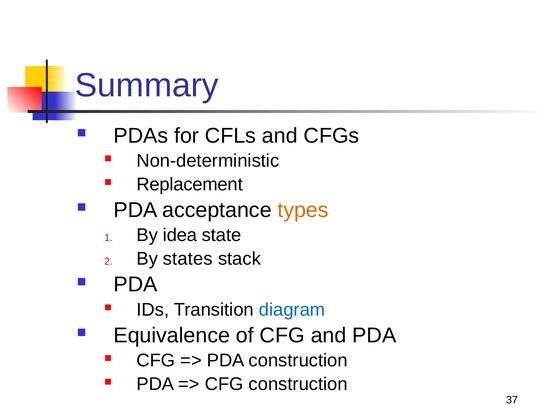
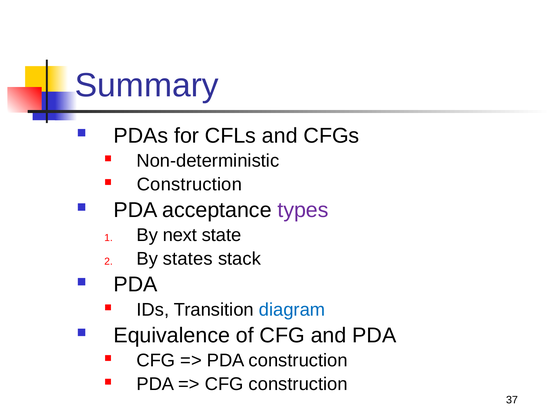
Replacement at (190, 184): Replacement -> Construction
types colour: orange -> purple
idea: idea -> next
